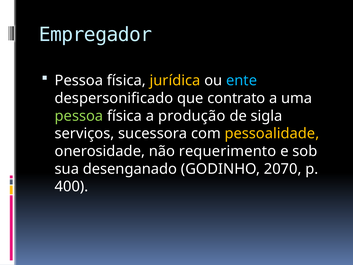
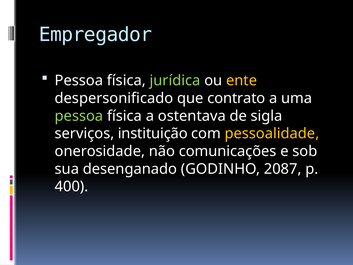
jurídica colour: yellow -> light green
ente colour: light blue -> yellow
produção: produção -> ostentava
sucessora: sucessora -> instituição
requerimento: requerimento -> comunicações
2070: 2070 -> 2087
